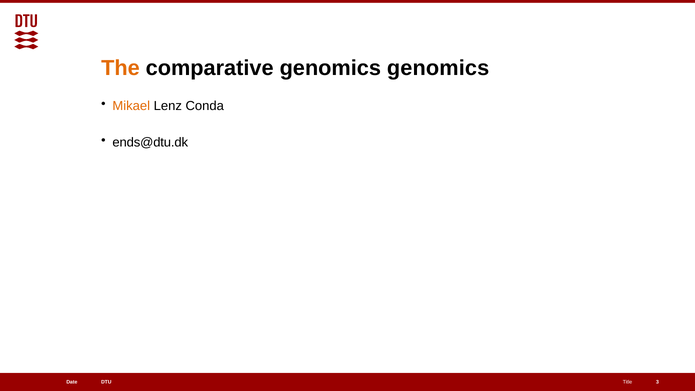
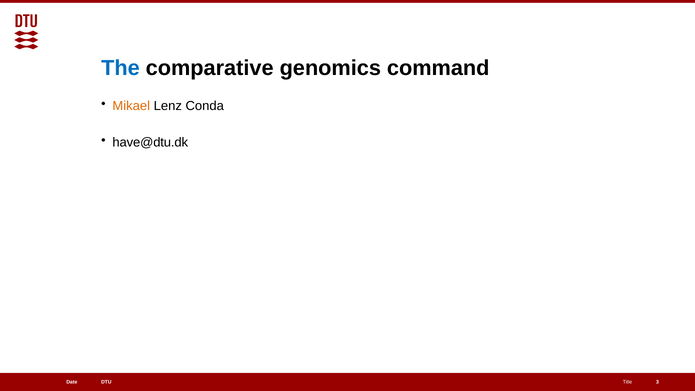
The colour: orange -> blue
genomics genomics: genomics -> command
ends@dtu.dk: ends@dtu.dk -> have@dtu.dk
